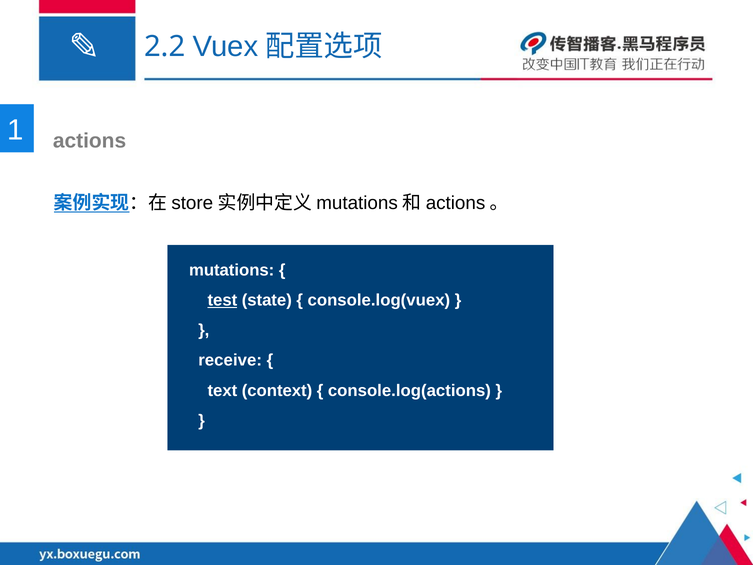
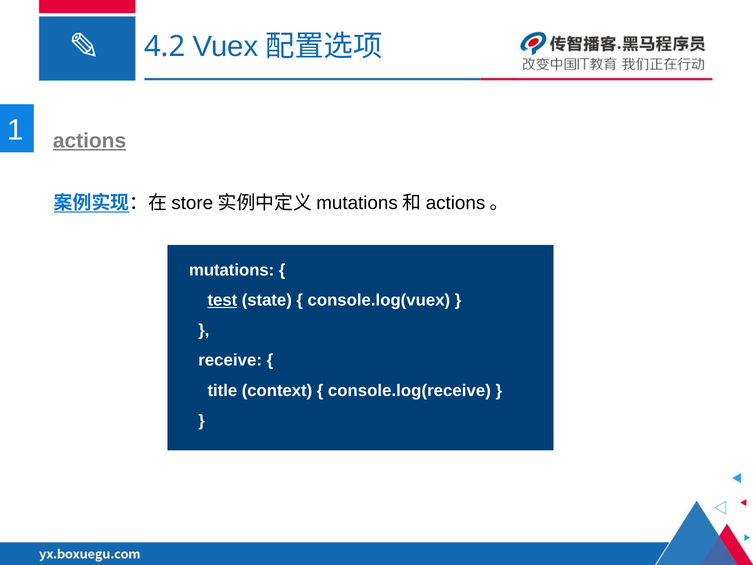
2.2: 2.2 -> 4.2
actions underline: none -> present
text: text -> title
console.log(actions: console.log(actions -> console.log(receive
